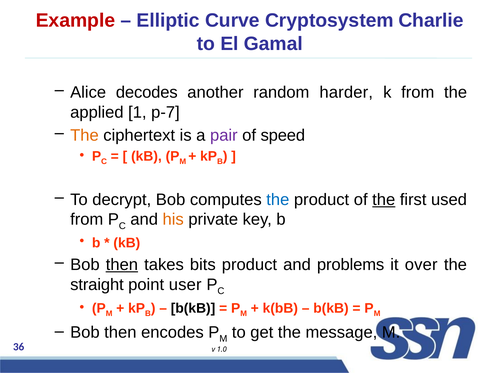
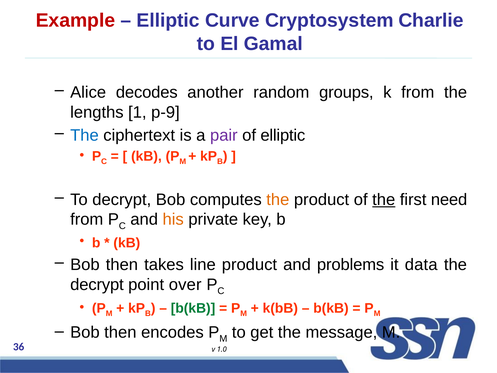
harder: harder -> groups
applied: applied -> lengths
p-7: p-7 -> p-9
The at (84, 135) colour: orange -> blue
of speed: speed -> elliptic
the at (278, 199) colour: blue -> orange
used: used -> need
then at (122, 265) underline: present -> none
bits: bits -> line
over: over -> data
straight at (97, 284): straight -> decrypt
user: user -> over
b(kB at (193, 308) colour: black -> green
